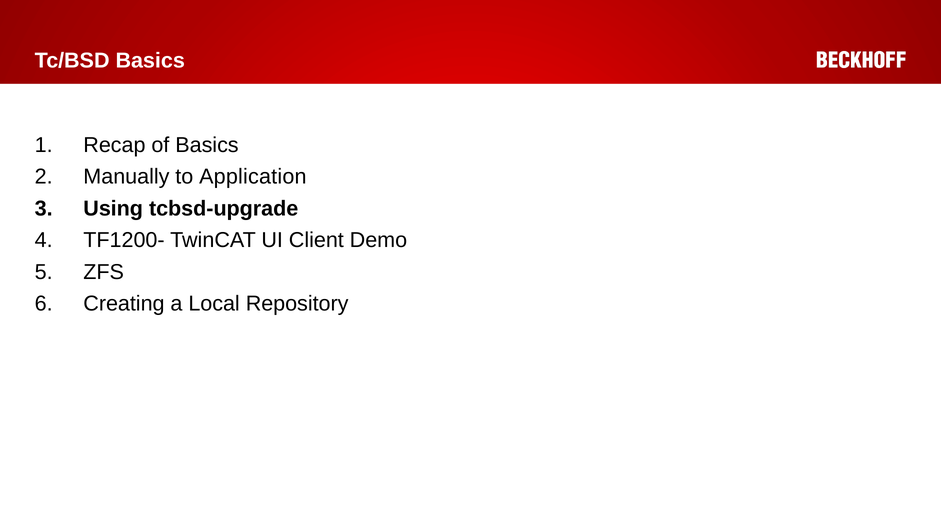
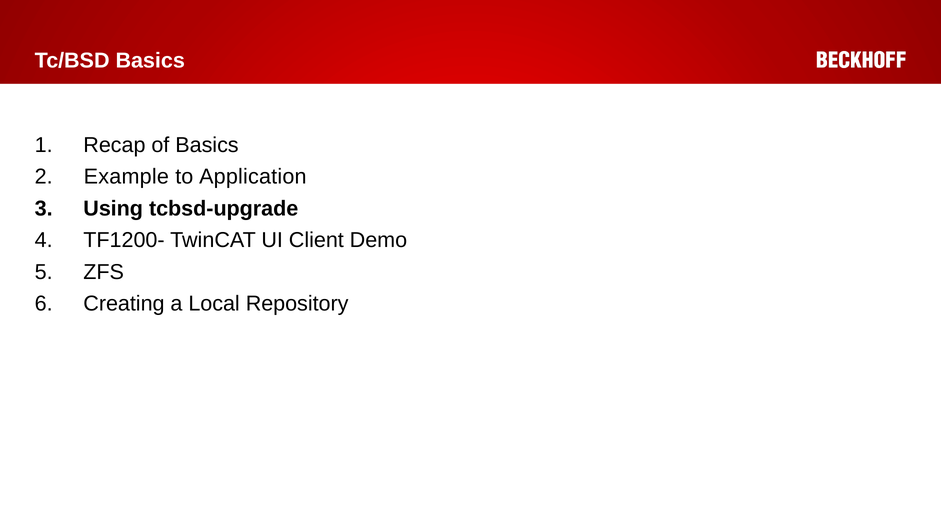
Manually: Manually -> Example
